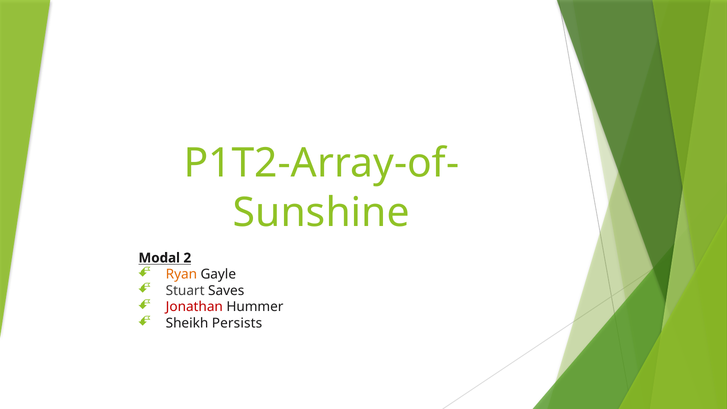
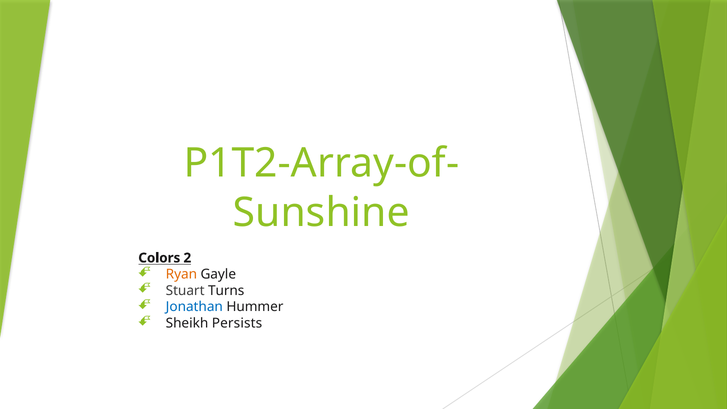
Modal: Modal -> Colors
Saves: Saves -> Turns
Jonathan colour: red -> blue
